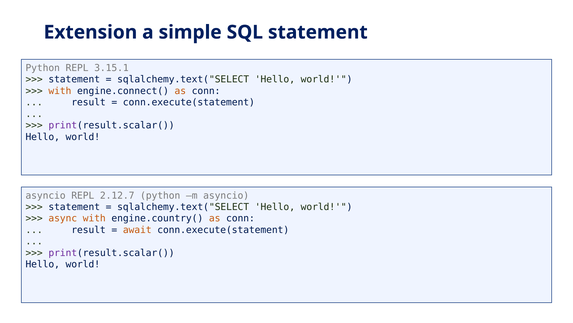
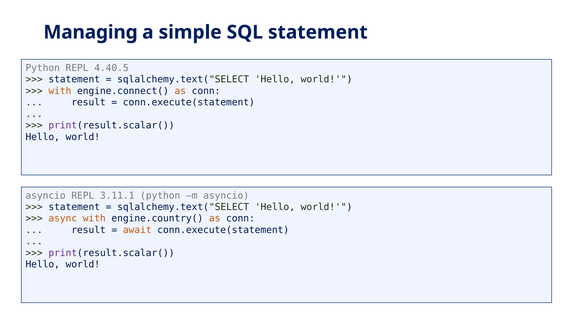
Extension: Extension -> Managing
3.15.1: 3.15.1 -> 4.40.5
2.12.7: 2.12.7 -> 3.11.1
